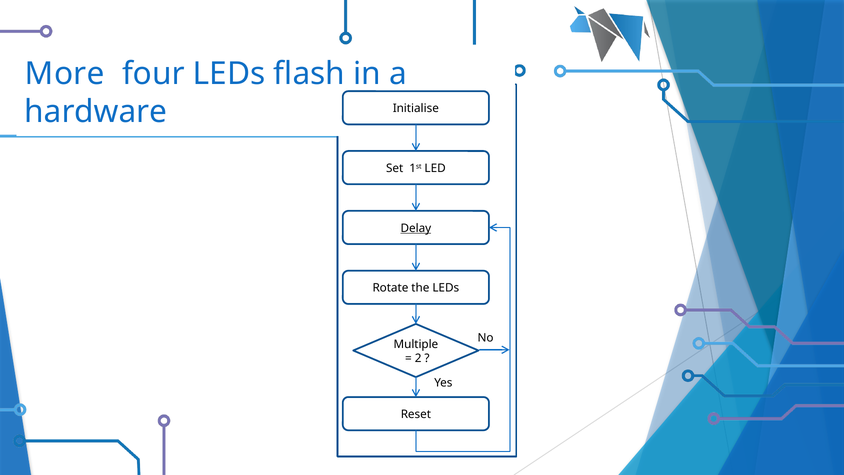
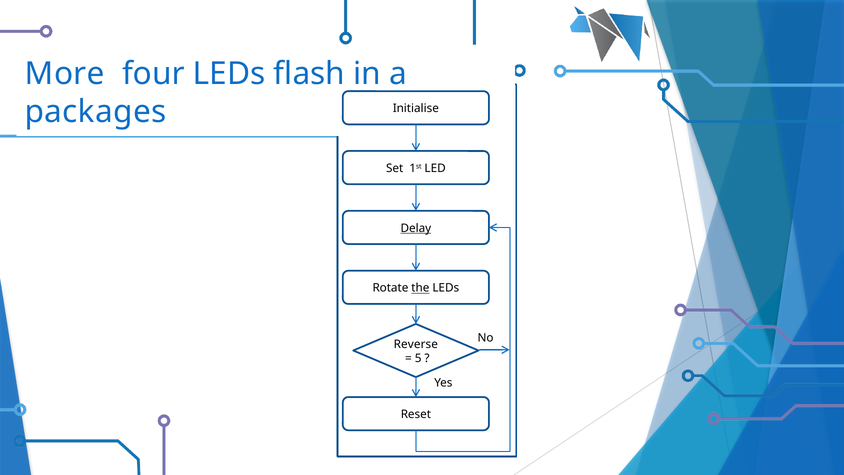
hardware: hardware -> packages
the underline: none -> present
Multiple: Multiple -> Reverse
2: 2 -> 5
